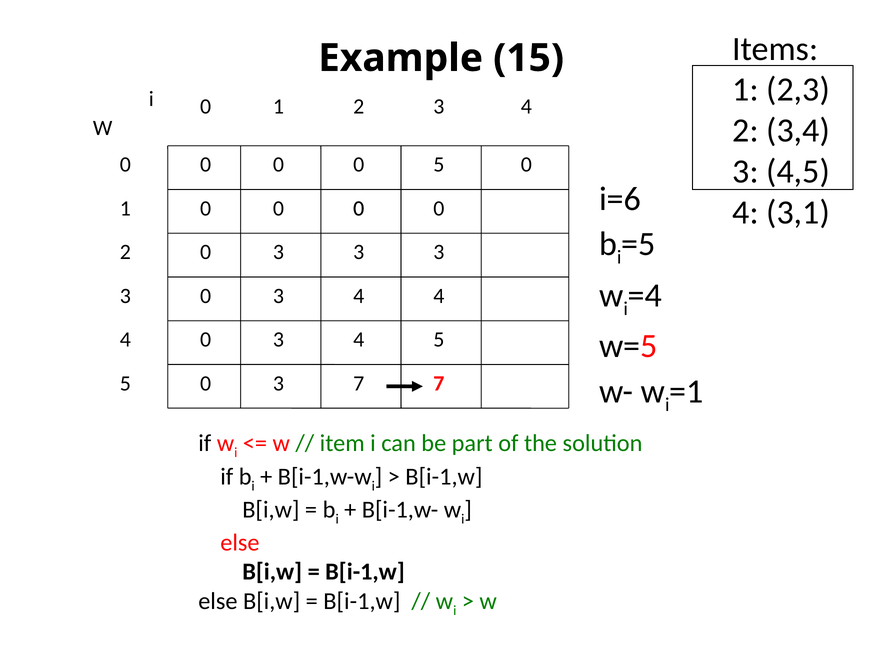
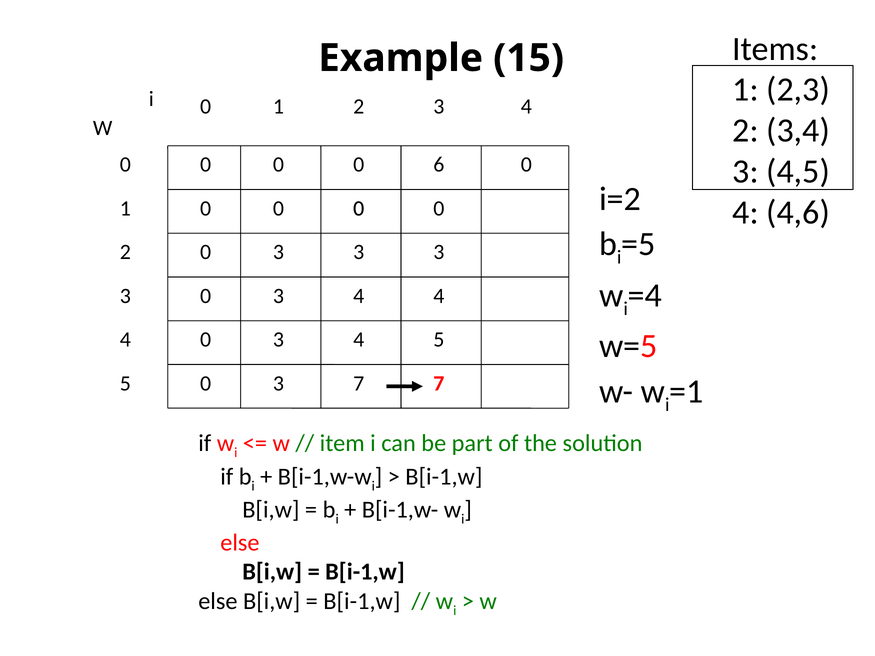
0 5: 5 -> 6
i=6: i=6 -> i=2
3,1: 3,1 -> 4,6
